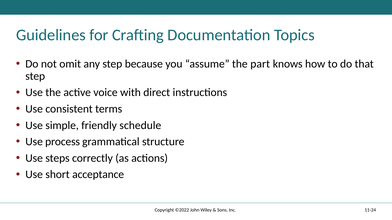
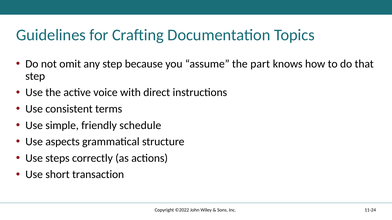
process: process -> aspects
acceptance: acceptance -> transaction
